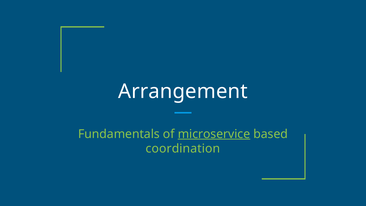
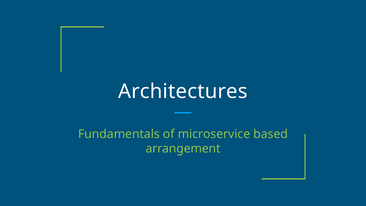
Arrangement: Arrangement -> Architectures
microservice underline: present -> none
coordination: coordination -> arrangement
